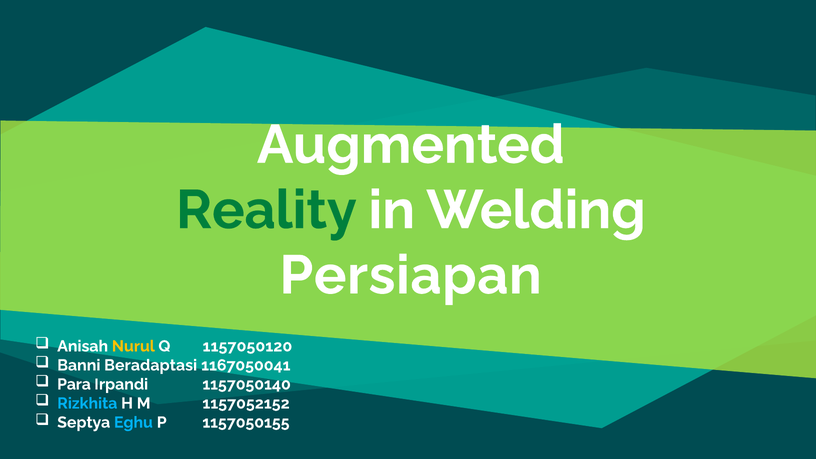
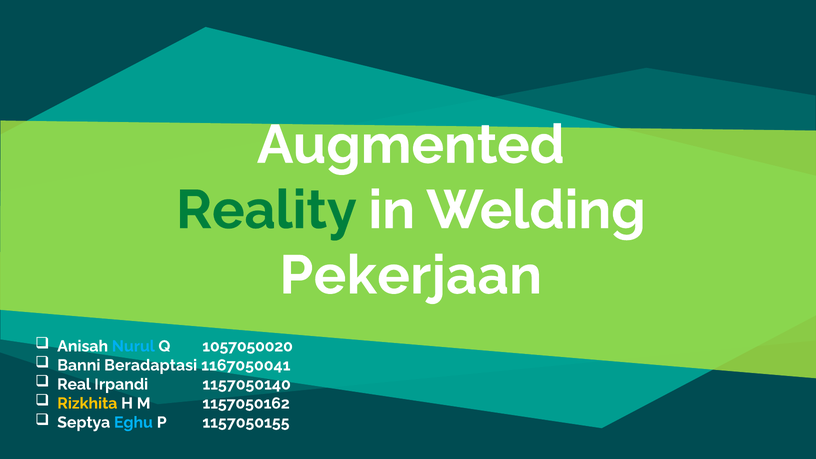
Persiapan: Persiapan -> Pekerjaan
Nurul colour: yellow -> light blue
1157050120: 1157050120 -> 1057050020
Para: Para -> Real
Rizkhita colour: light blue -> yellow
1157052152: 1157052152 -> 1157050162
